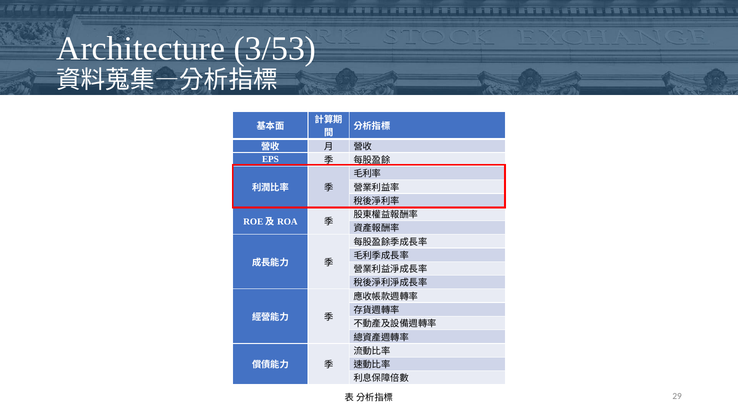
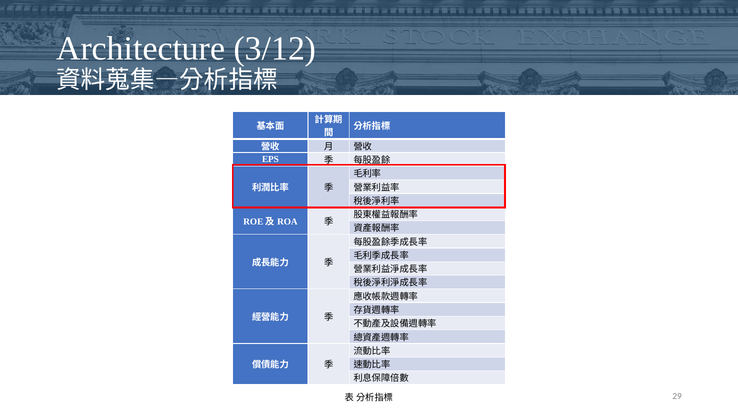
3/53: 3/53 -> 3/12
